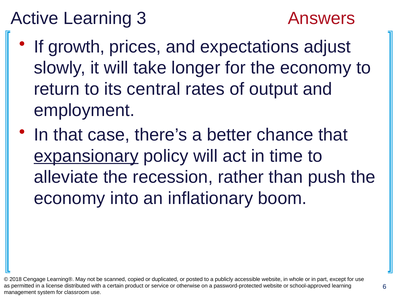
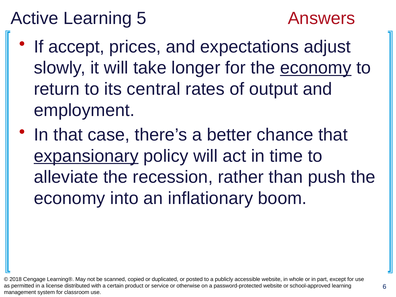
3: 3 -> 5
growth: growth -> accept
economy at (316, 68) underline: none -> present
